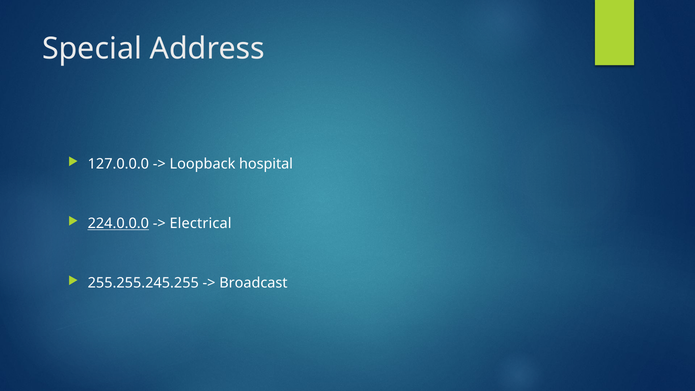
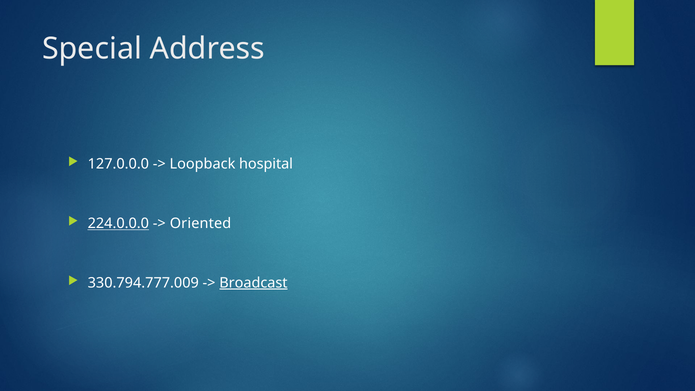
Electrical: Electrical -> Oriented
255.255.245.255: 255.255.245.255 -> 330.794.777.009
Broadcast underline: none -> present
